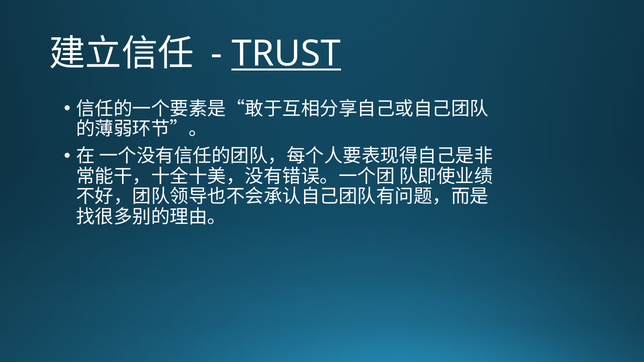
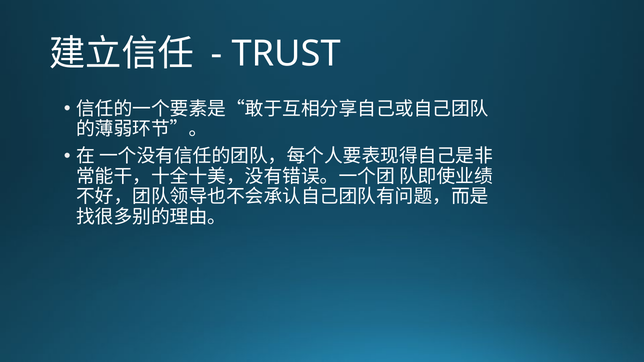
TRUST underline: present -> none
